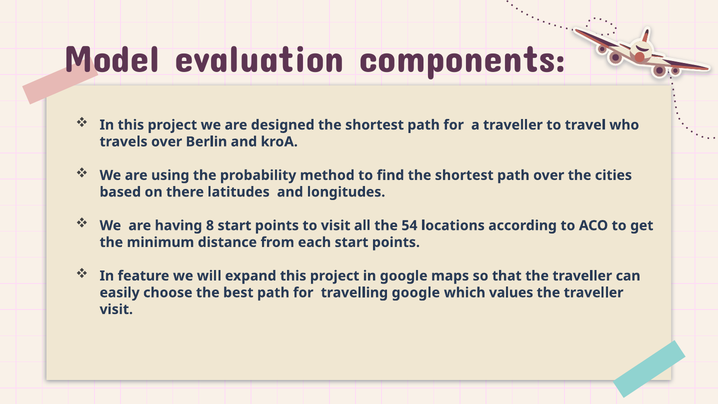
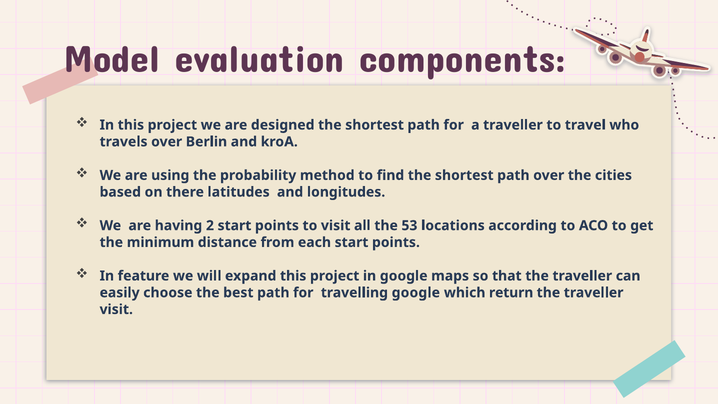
8: 8 -> 2
54: 54 -> 53
values: values -> return
